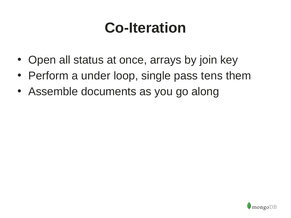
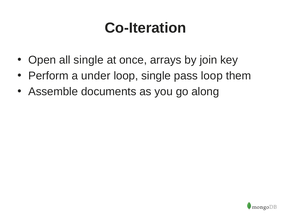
all status: status -> single
pass tens: tens -> loop
